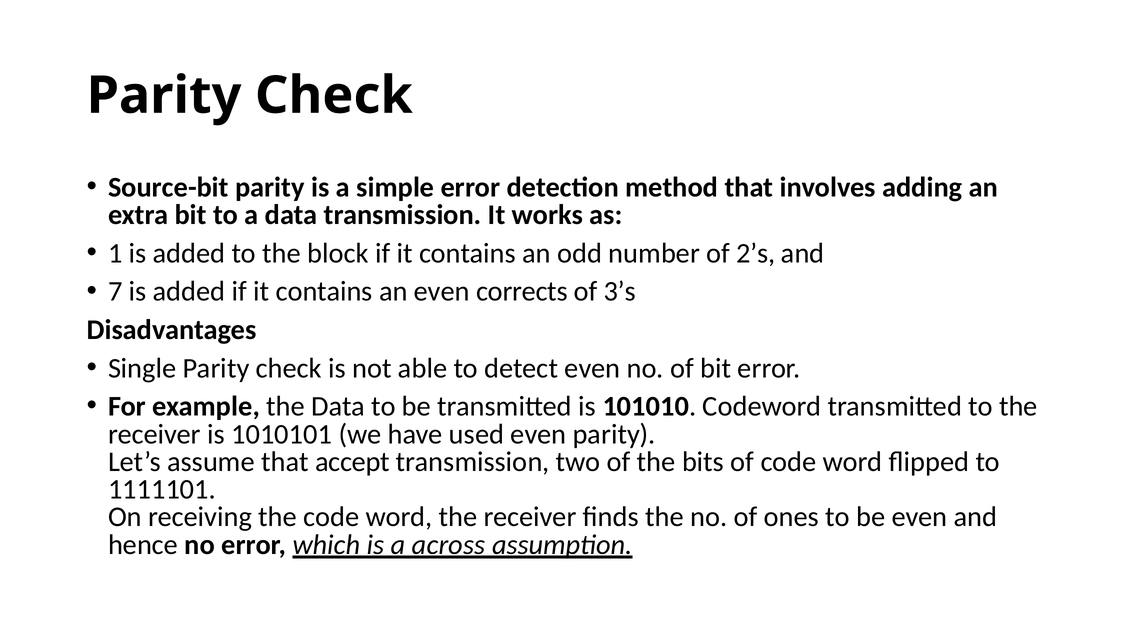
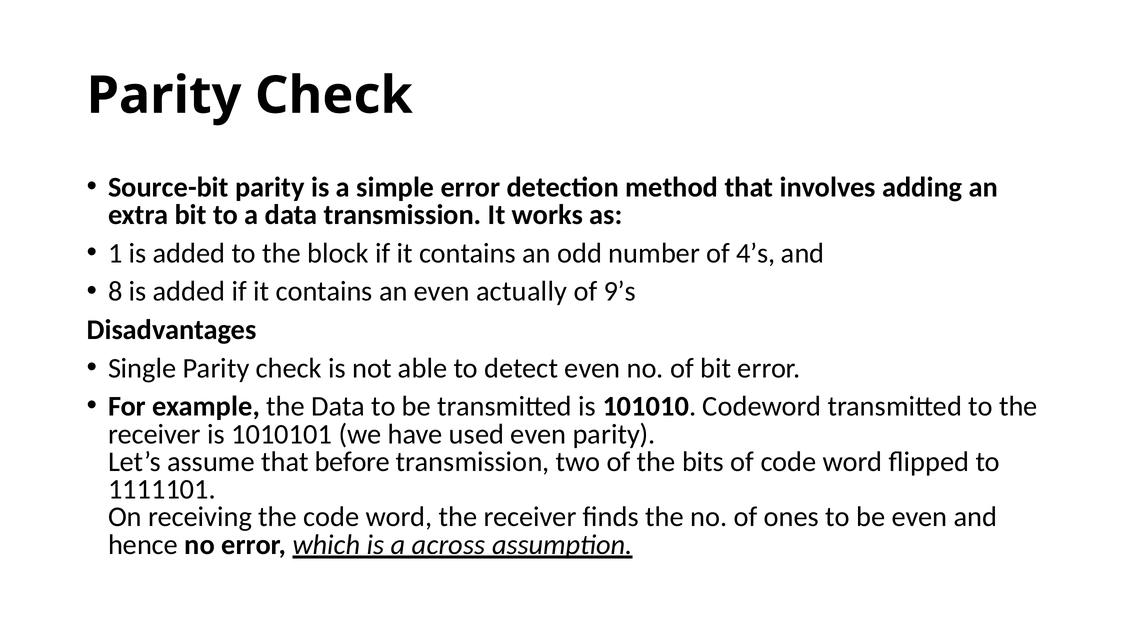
2’s: 2’s -> 4’s
7: 7 -> 8
corrects: corrects -> actually
3’s: 3’s -> 9’s
accept: accept -> before
